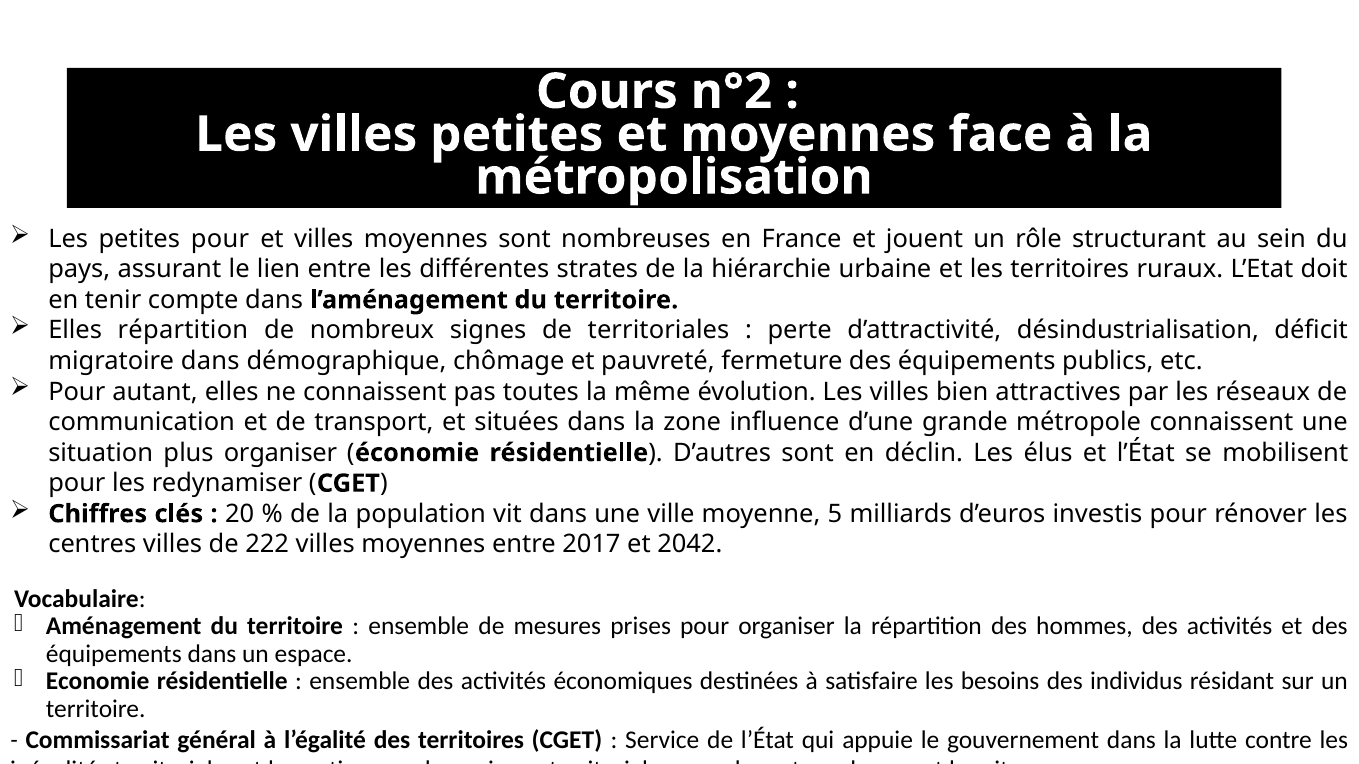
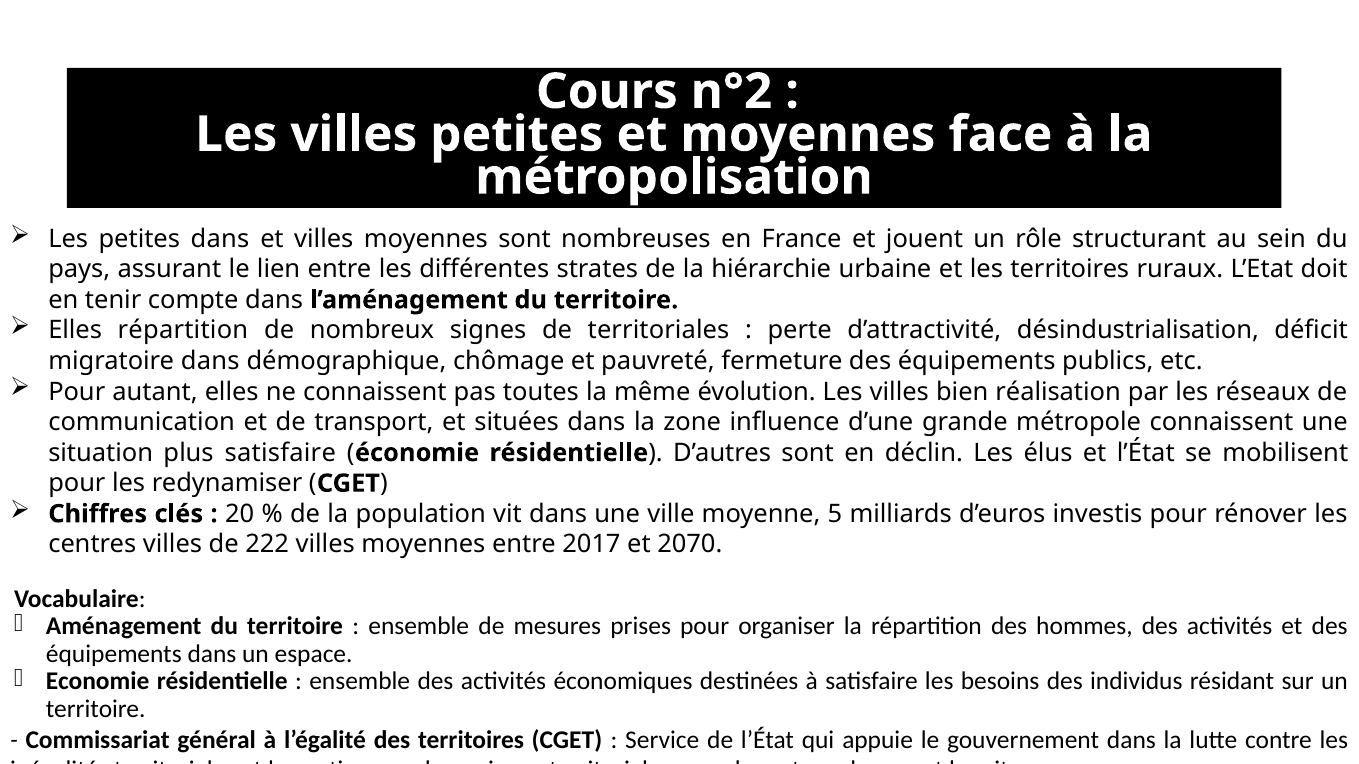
petites pour: pour -> dans
attractives: attractives -> réalisation
plus organiser: organiser -> satisfaire
2042: 2042 -> 2070
